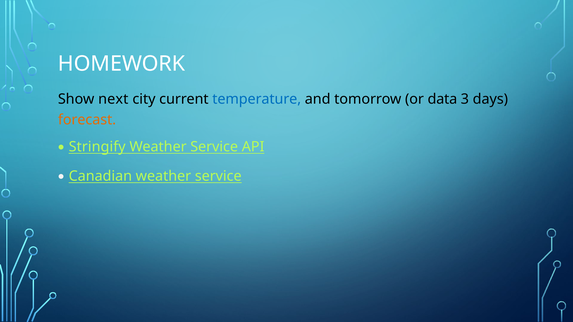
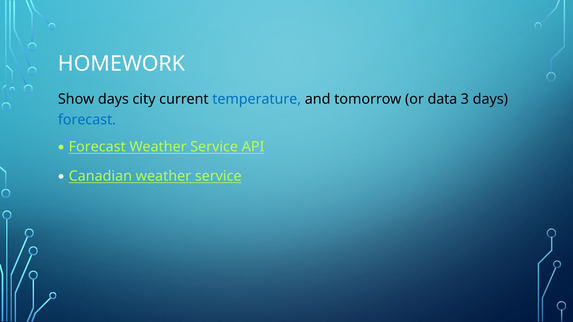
Show next: next -> days
forecast at (87, 120) colour: orange -> blue
Stringify at (97, 147): Stringify -> Forecast
